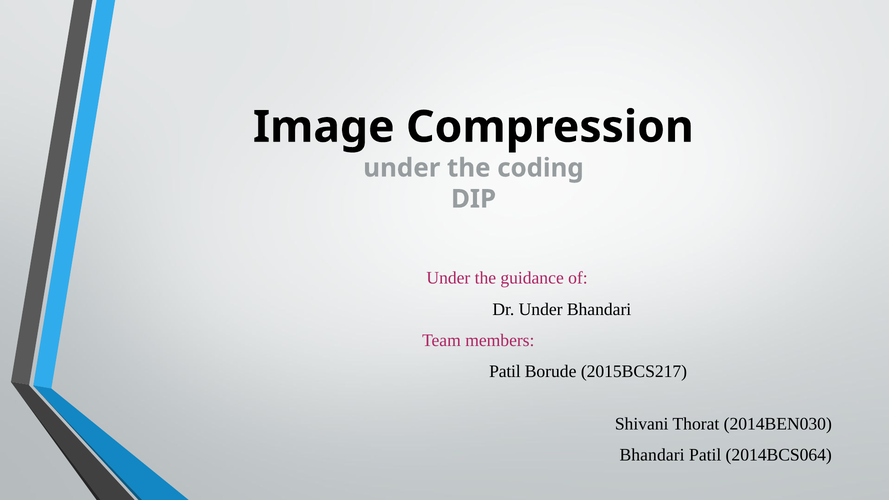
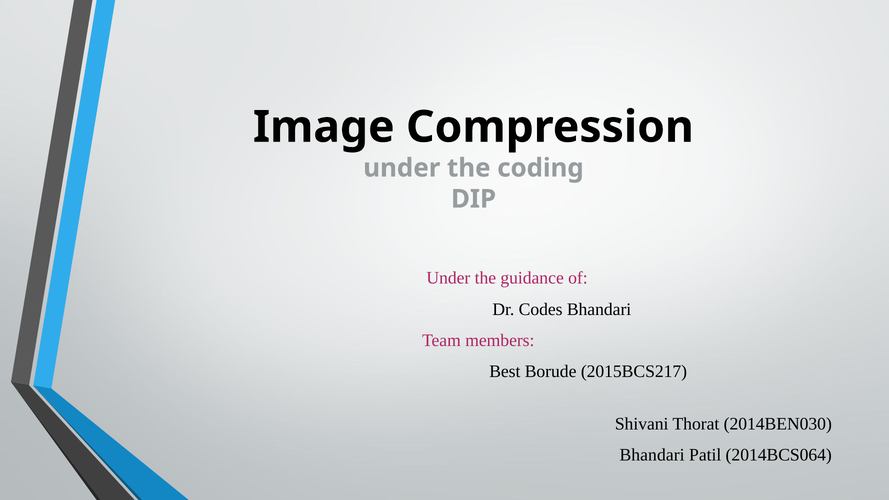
Dr Under: Under -> Codes
Patil at (505, 372): Patil -> Best
